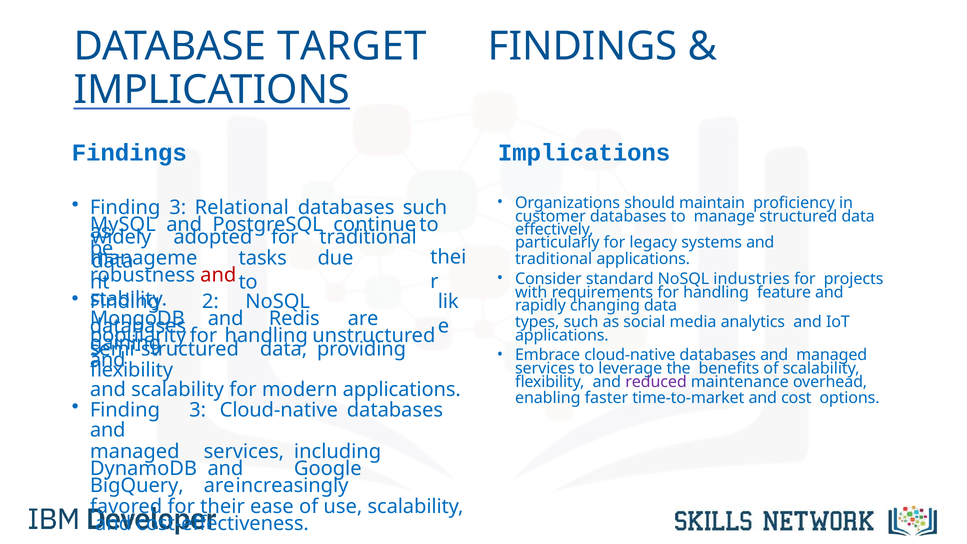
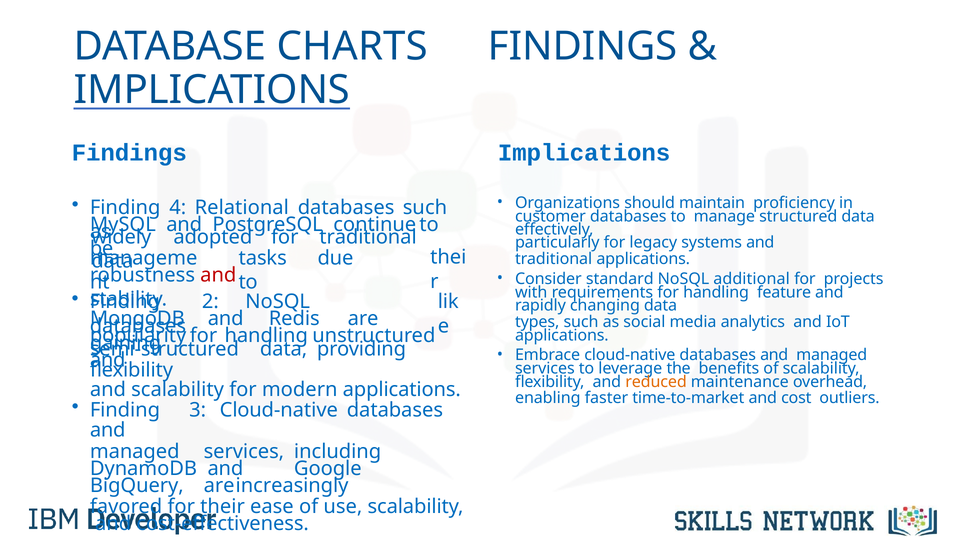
TARGET: TARGET -> CHARTS
3 at (178, 208): 3 -> 4
industries: industries -> additional
reduced colour: purple -> orange
options: options -> outliers
